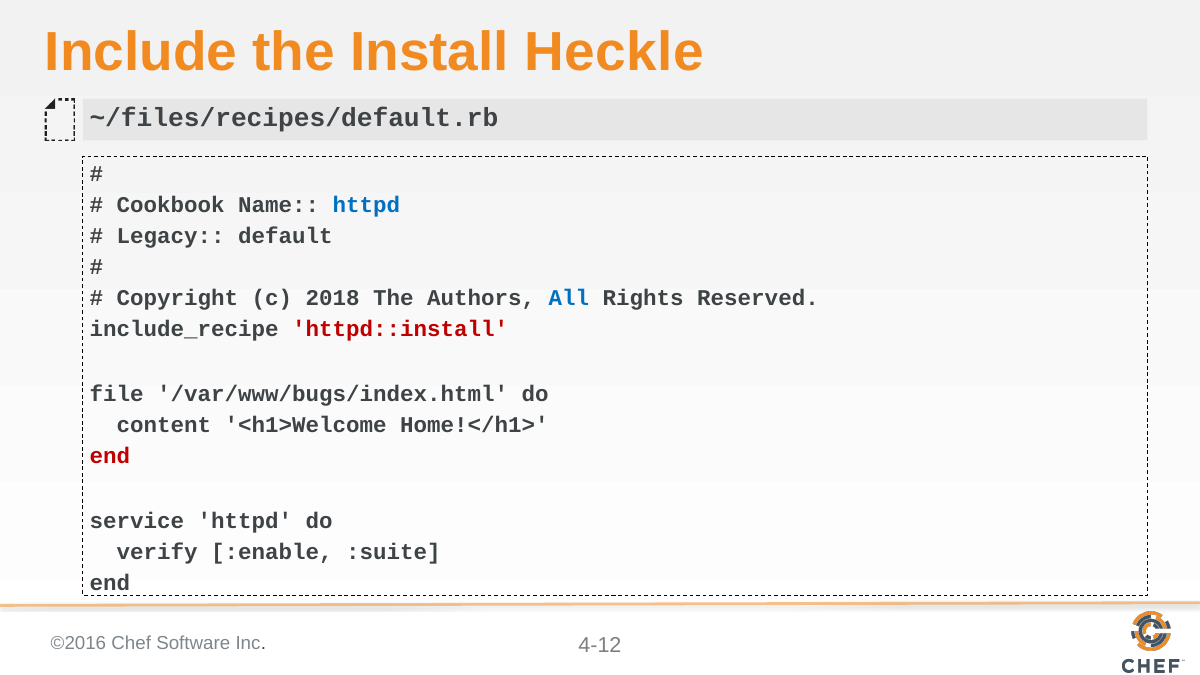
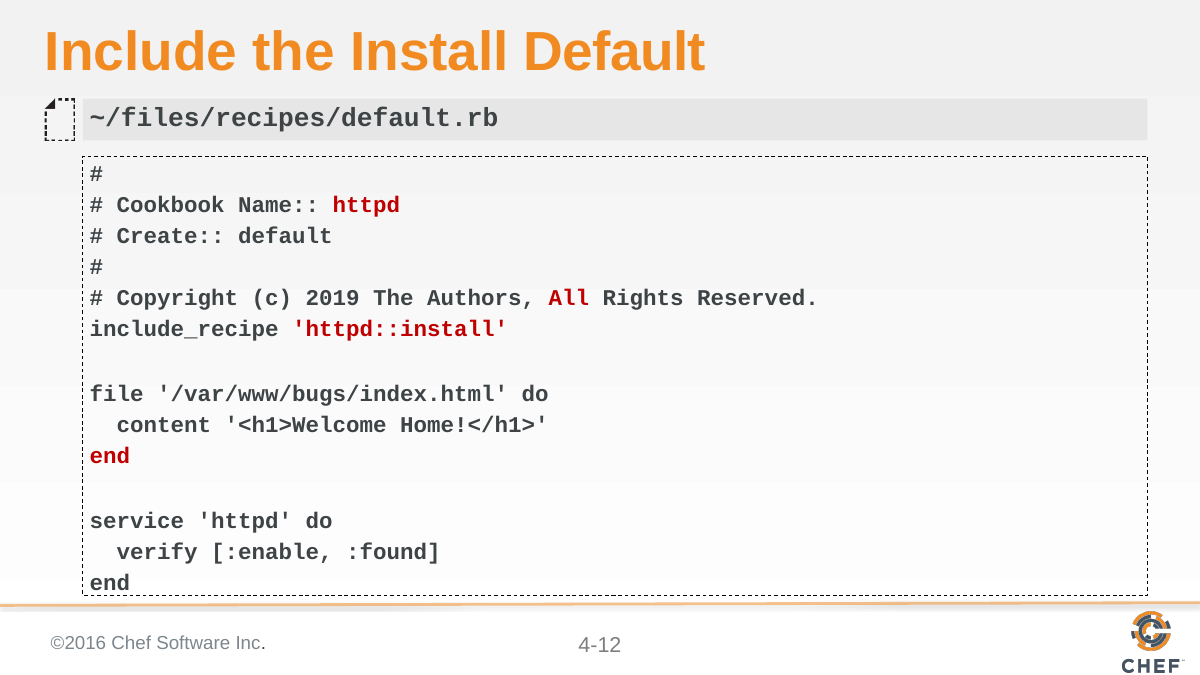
Install Heckle: Heckle -> Default
httpd at (366, 206) colour: blue -> red
Legacy: Legacy -> Create
2018: 2018 -> 2019
All colour: blue -> red
:suite: :suite -> :found
